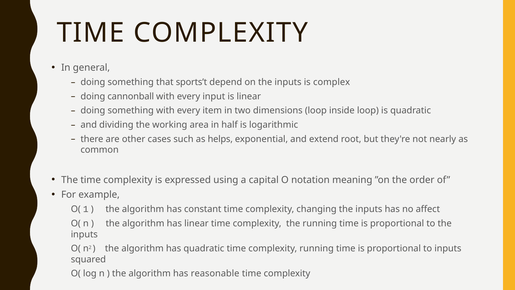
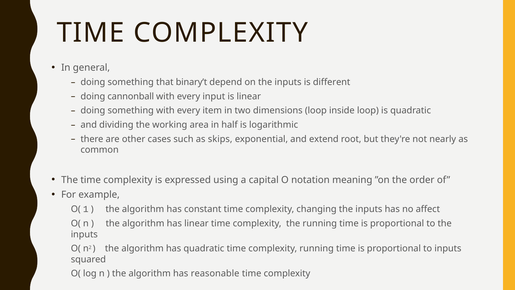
sports’t: sports’t -> binary’t
complex: complex -> different
helps: helps -> skips
